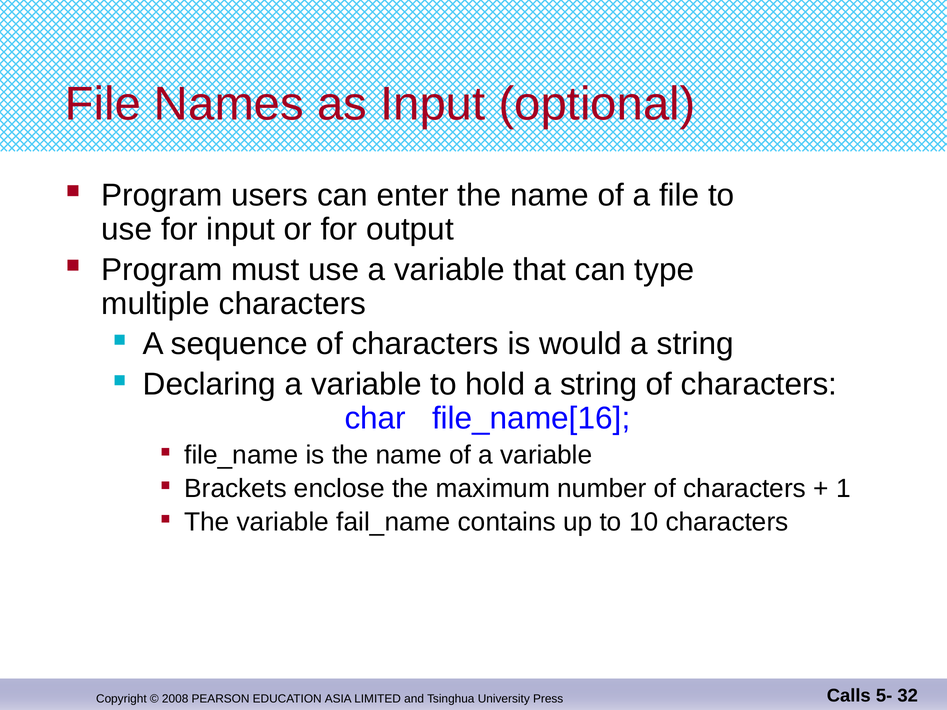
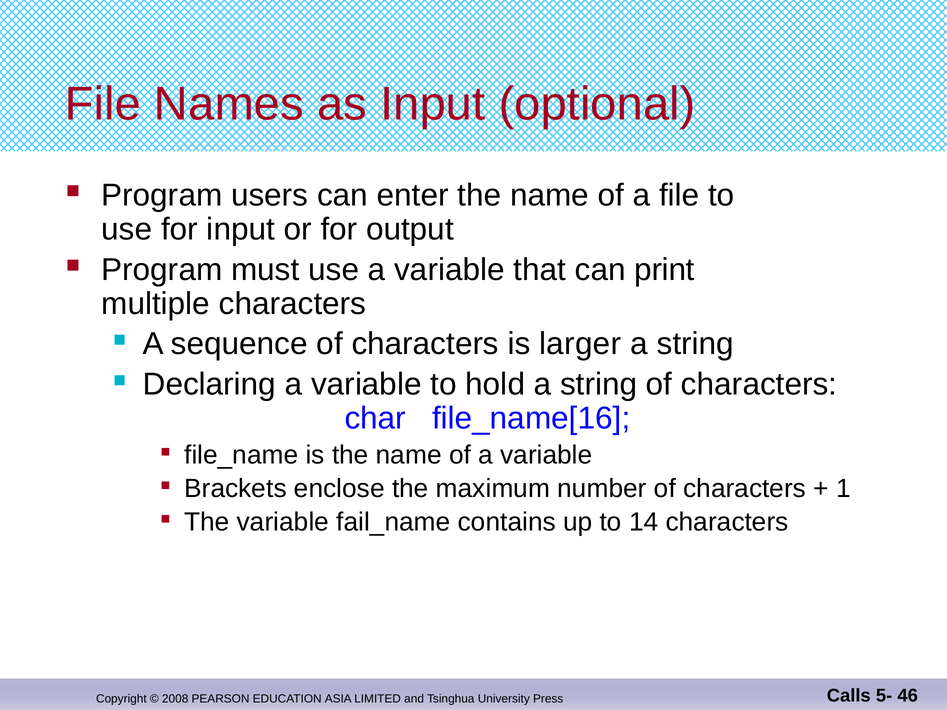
type: type -> print
would: would -> larger
10: 10 -> 14
32: 32 -> 46
